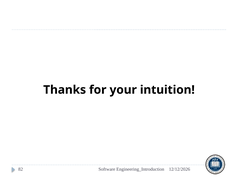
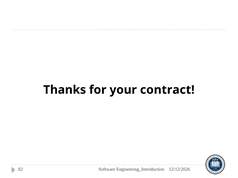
intuition: intuition -> contract
